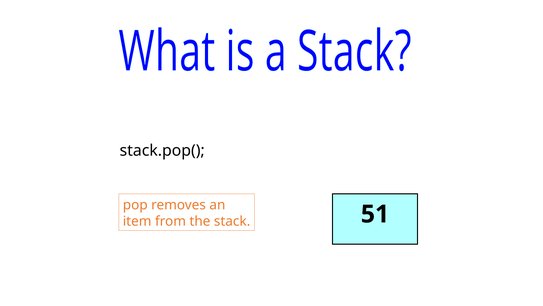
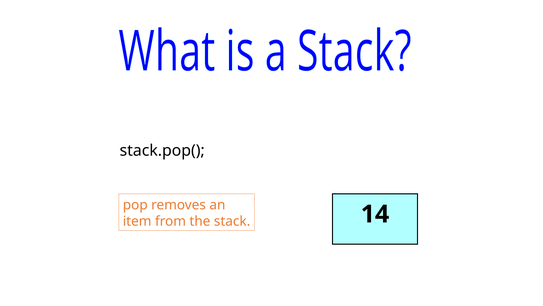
51: 51 -> 14
